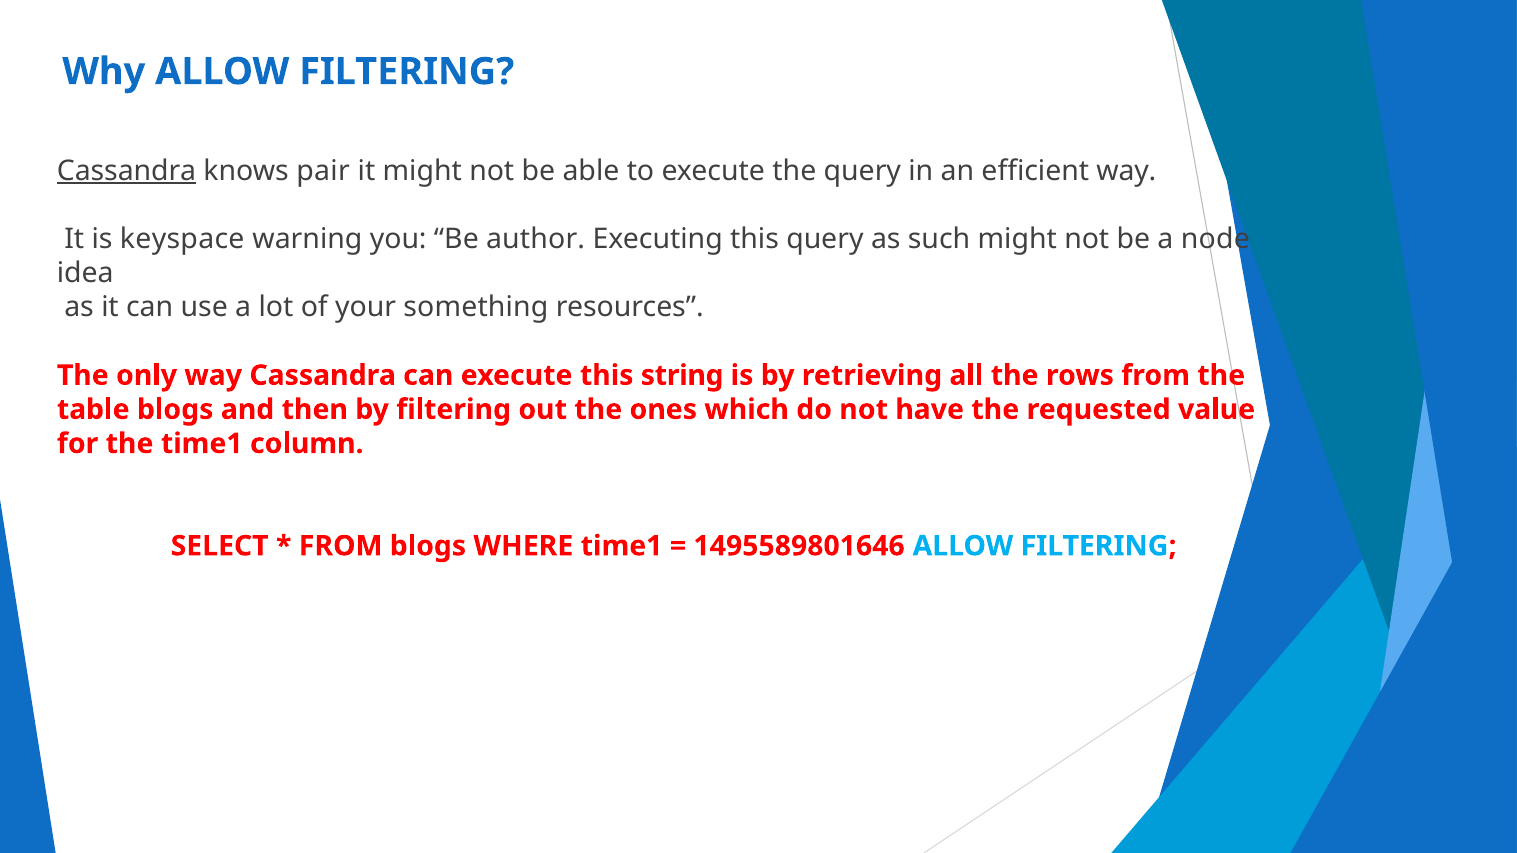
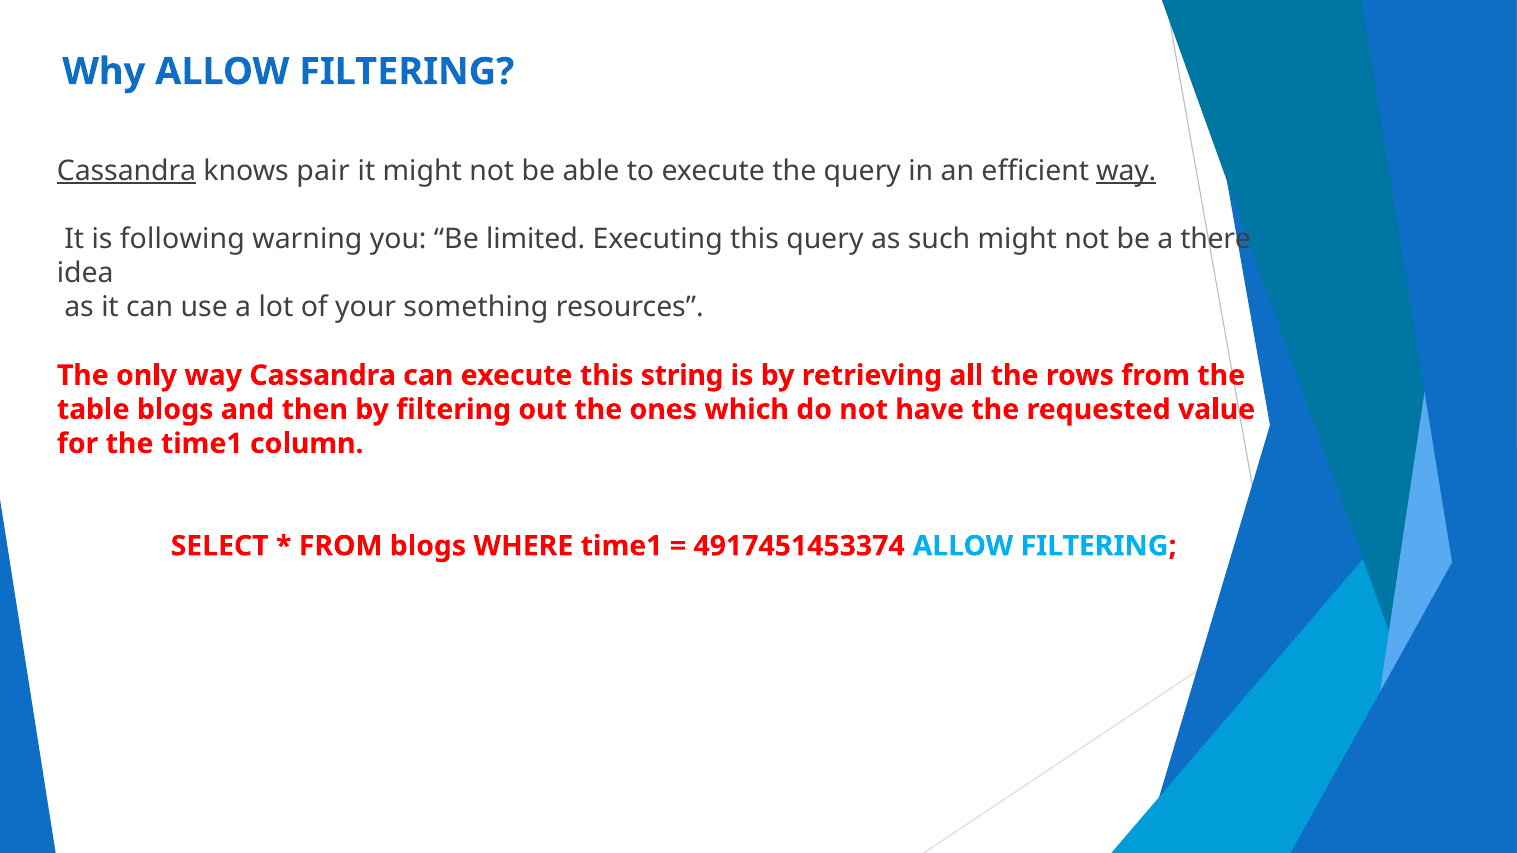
way at (1126, 171) underline: none -> present
keyspace: keyspace -> following
author: author -> limited
node: node -> there
1495589801646: 1495589801646 -> 4917451453374
